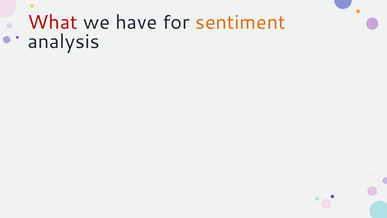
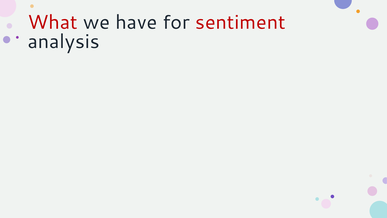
sentiment colour: orange -> red
